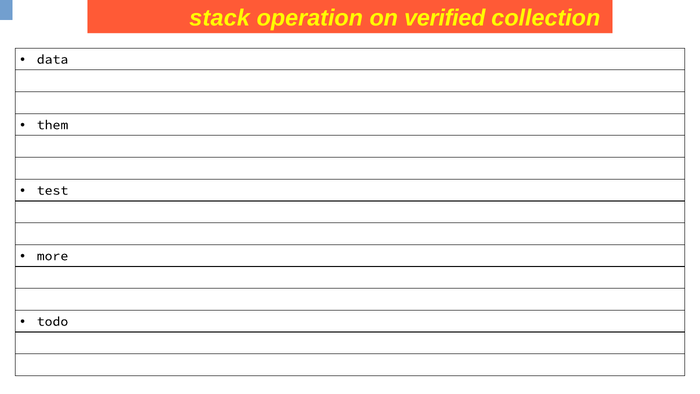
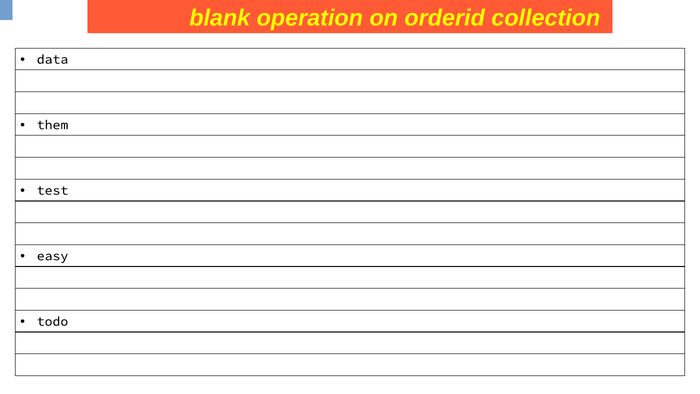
stack: stack -> blank
verified: verified -> orderid
more: more -> easy
